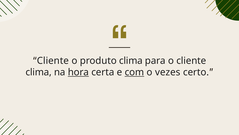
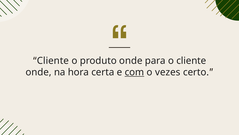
produto clima: clima -> onde
clima at (39, 72): clima -> onde
hora underline: present -> none
